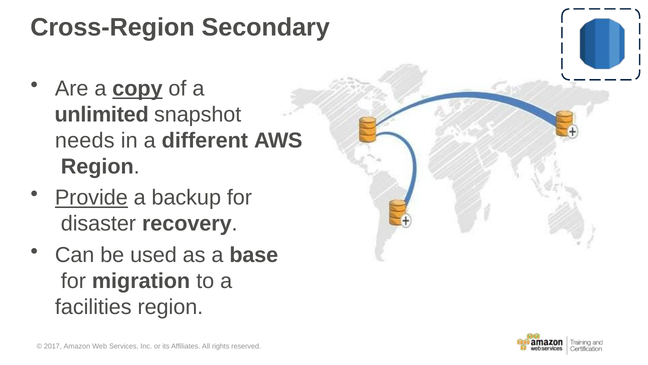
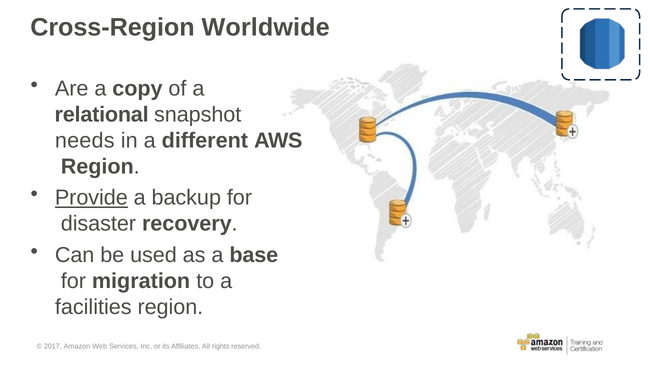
Secondary: Secondary -> Worldwide
copy underline: present -> none
unlimited: unlimited -> relational
